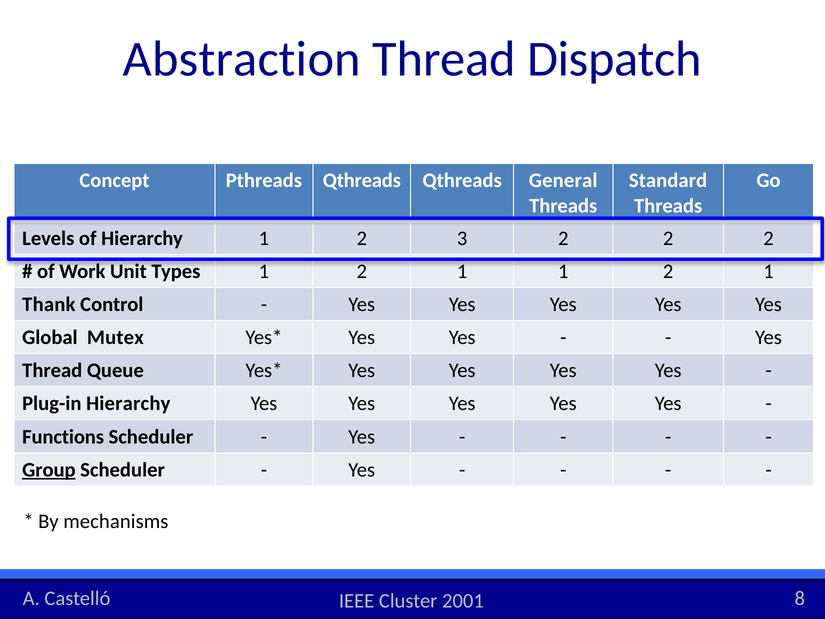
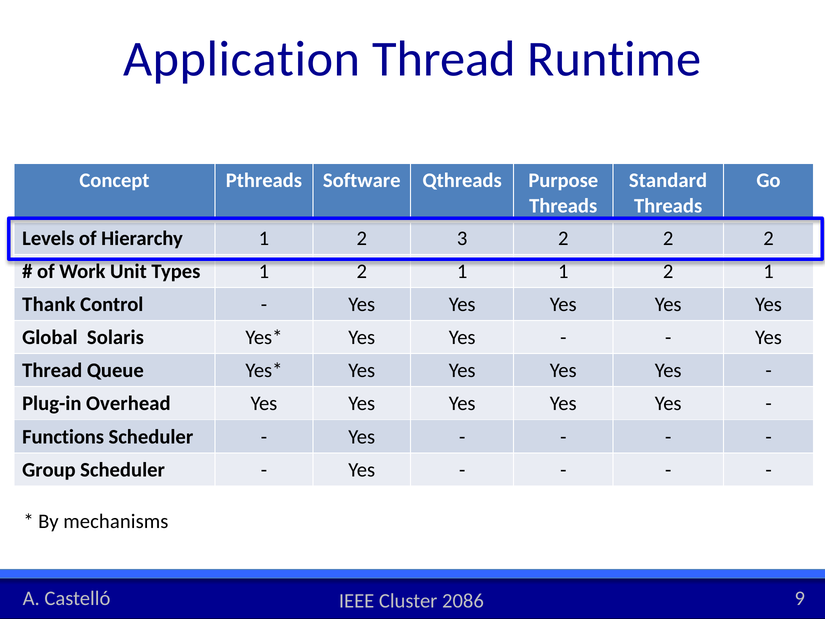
Abstraction: Abstraction -> Application
Dispatch: Dispatch -> Runtime
Pthreads Qthreads: Qthreads -> Software
General: General -> Purpose
Mutex: Mutex -> Solaris
Plug-in Hierarchy: Hierarchy -> Overhead
Group underline: present -> none
8: 8 -> 9
2001: 2001 -> 2086
